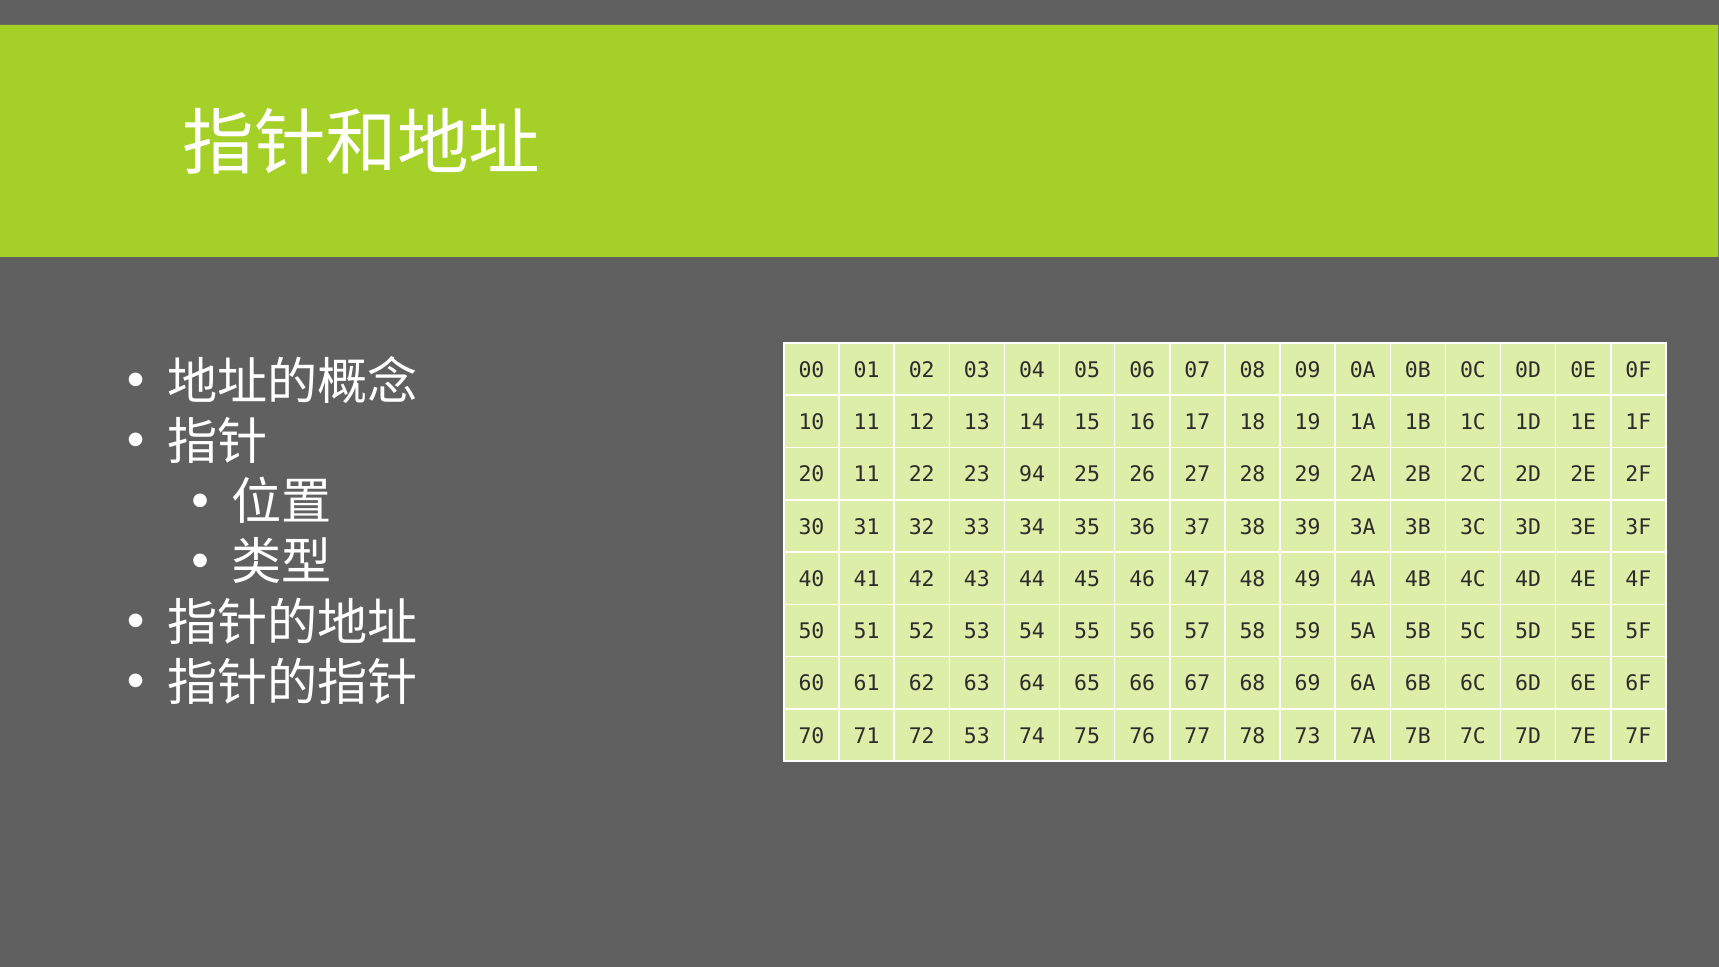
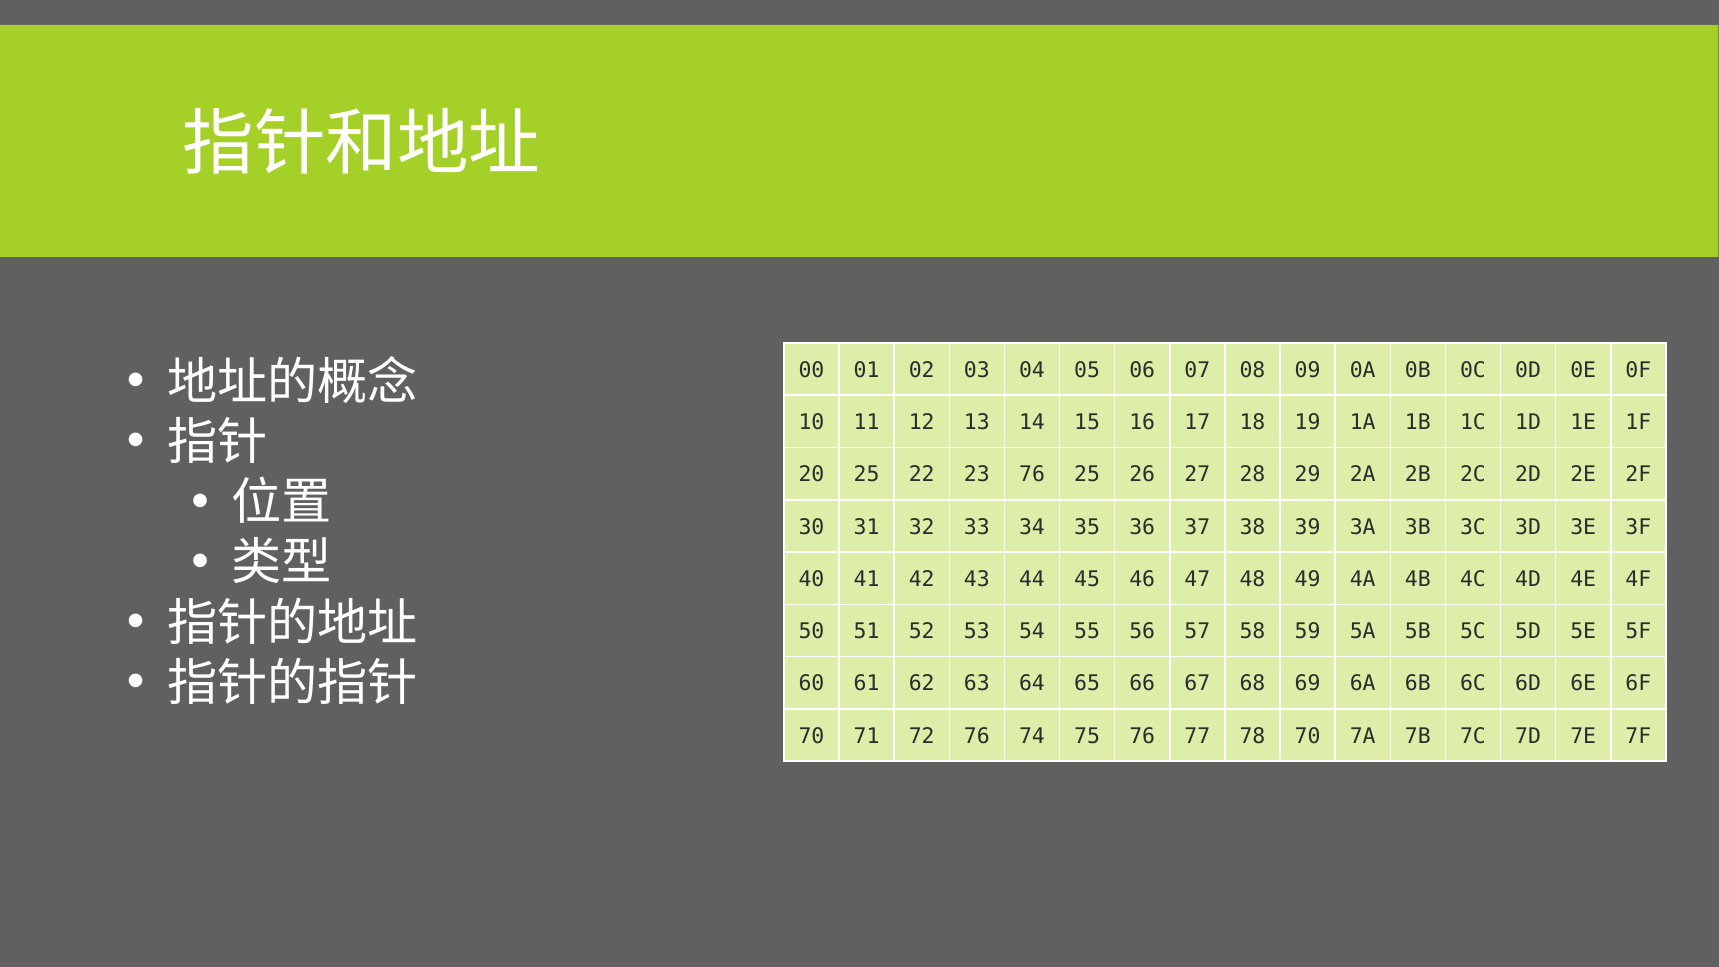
20 11: 11 -> 25
23 94: 94 -> 76
72 53: 53 -> 76
78 73: 73 -> 70
